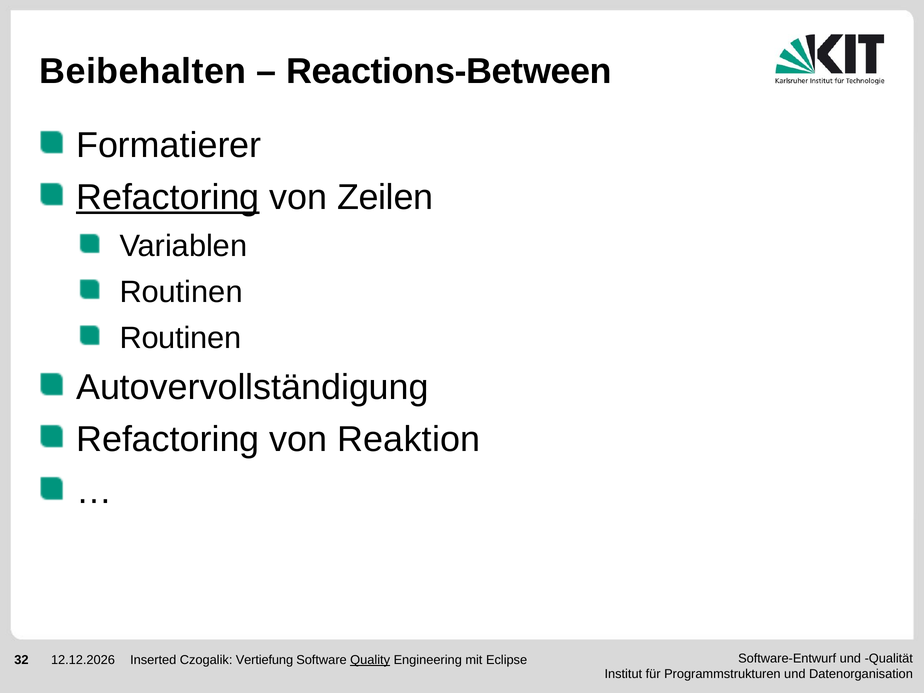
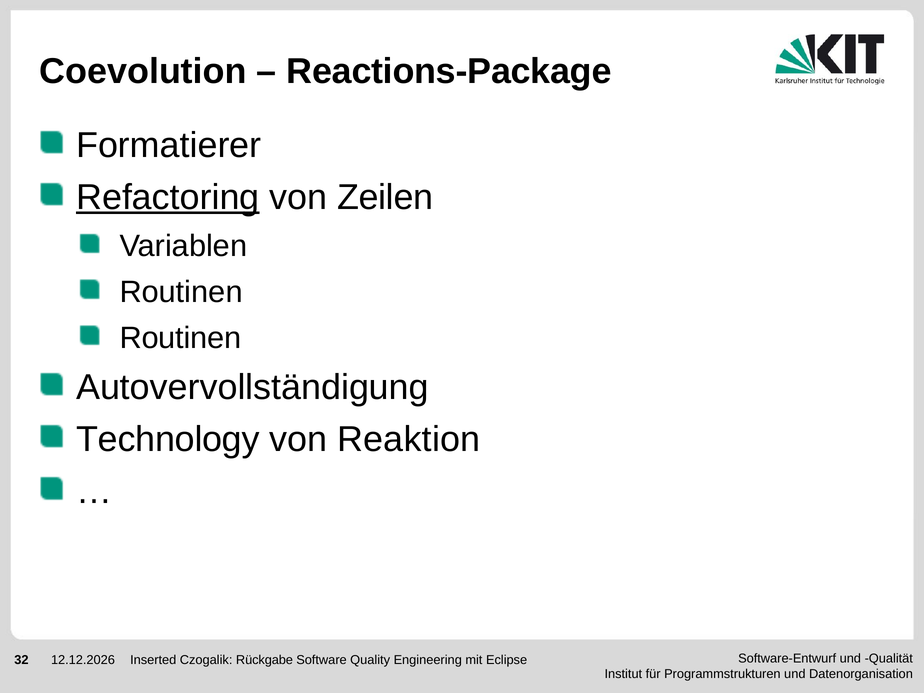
Beibehalten: Beibehalten -> Coevolution
Reactions-Between: Reactions-Between -> Reactions-Package
Refactoring at (168, 439): Refactoring -> Technology
Vertiefung: Vertiefung -> Rückgabe
Quality underline: present -> none
